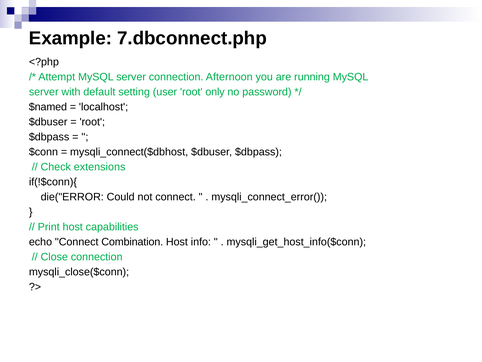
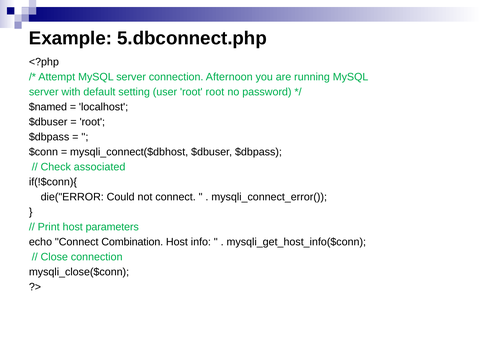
7.dbconnect.php: 7.dbconnect.php -> 5.dbconnect.php
root only: only -> root
extensions: extensions -> associated
capabilities: capabilities -> parameters
